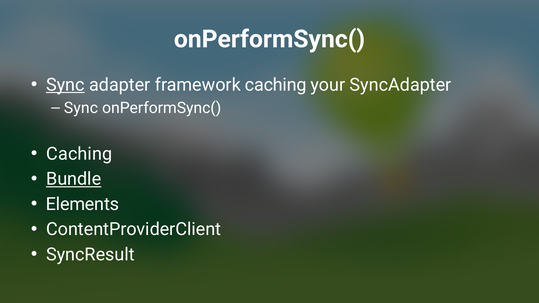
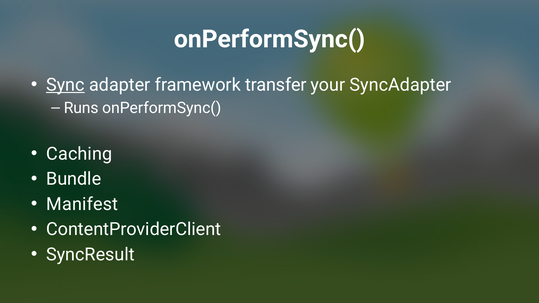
framework caching: caching -> transfer
Sync at (81, 108): Sync -> Runs
Bundle underline: present -> none
Elements: Elements -> Manifest
